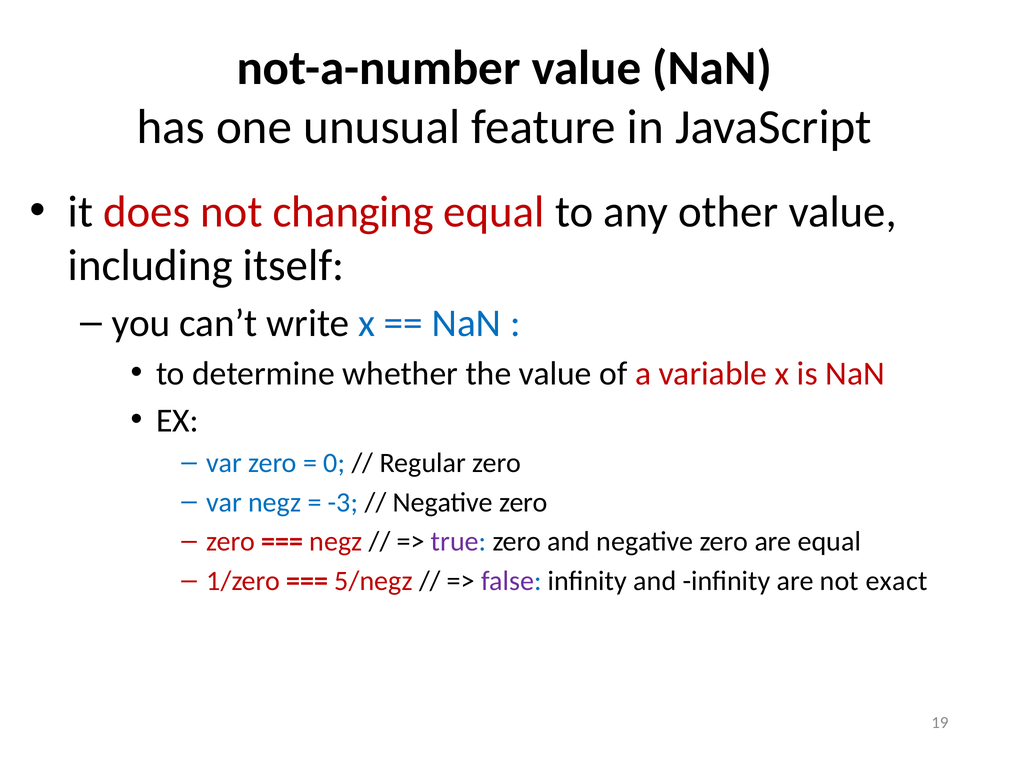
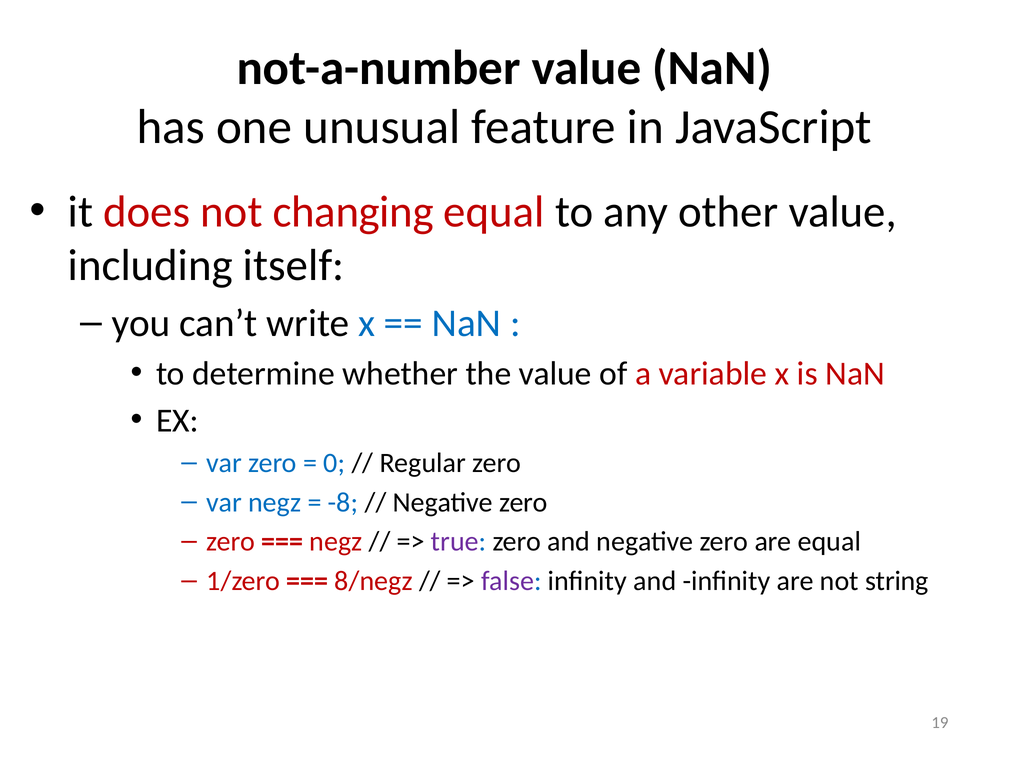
-3: -3 -> -8
5/negz: 5/negz -> 8/negz
exact: exact -> string
